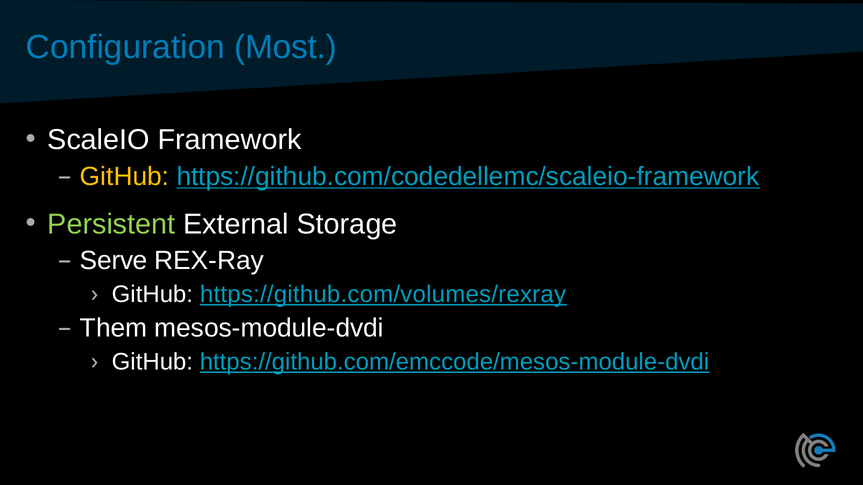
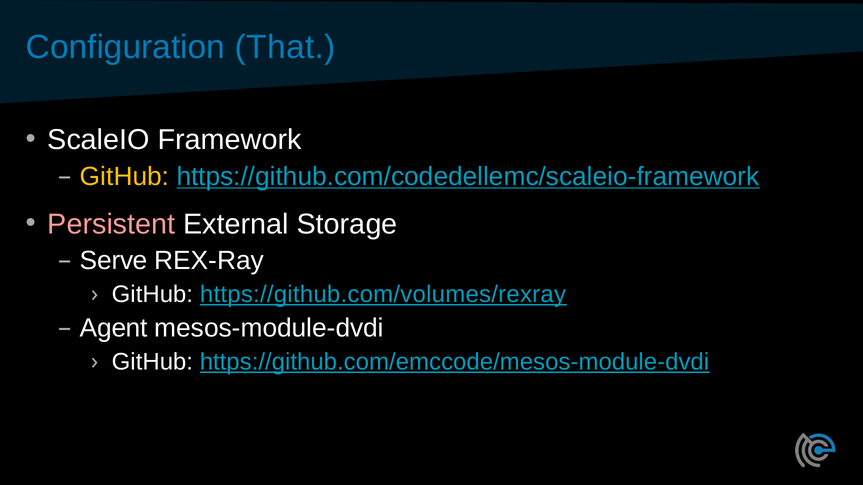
Most: Most -> That
Persistent colour: light green -> pink
Them: Them -> Agent
